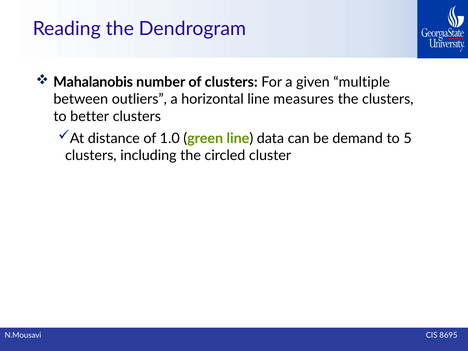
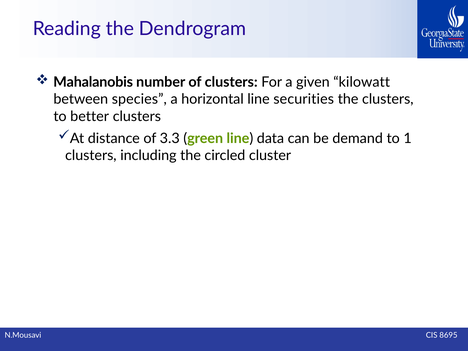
multiple: multiple -> kilowatt
outliers: outliers -> species
measures: measures -> securities
1.0: 1.0 -> 3.3
5: 5 -> 1
